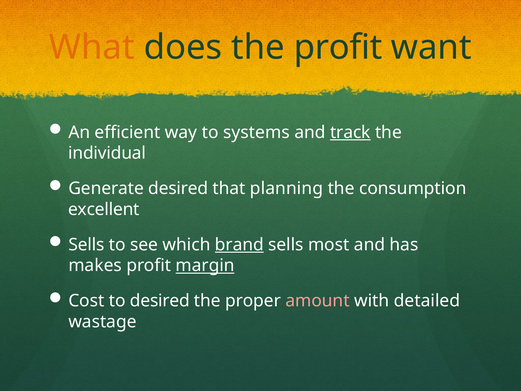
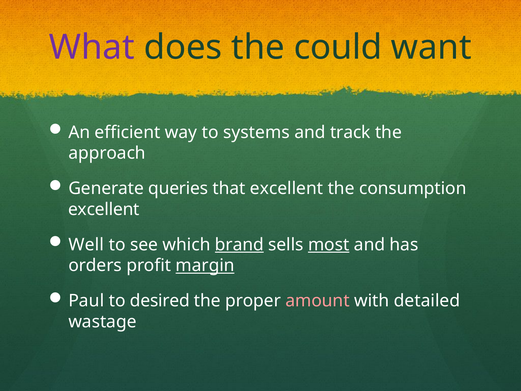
What colour: orange -> purple
the profit: profit -> could
track underline: present -> none
individual: individual -> approach
Generate desired: desired -> queries
that planning: planning -> excellent
Sells at (86, 245): Sells -> Well
most underline: none -> present
makes: makes -> orders
Cost: Cost -> Paul
